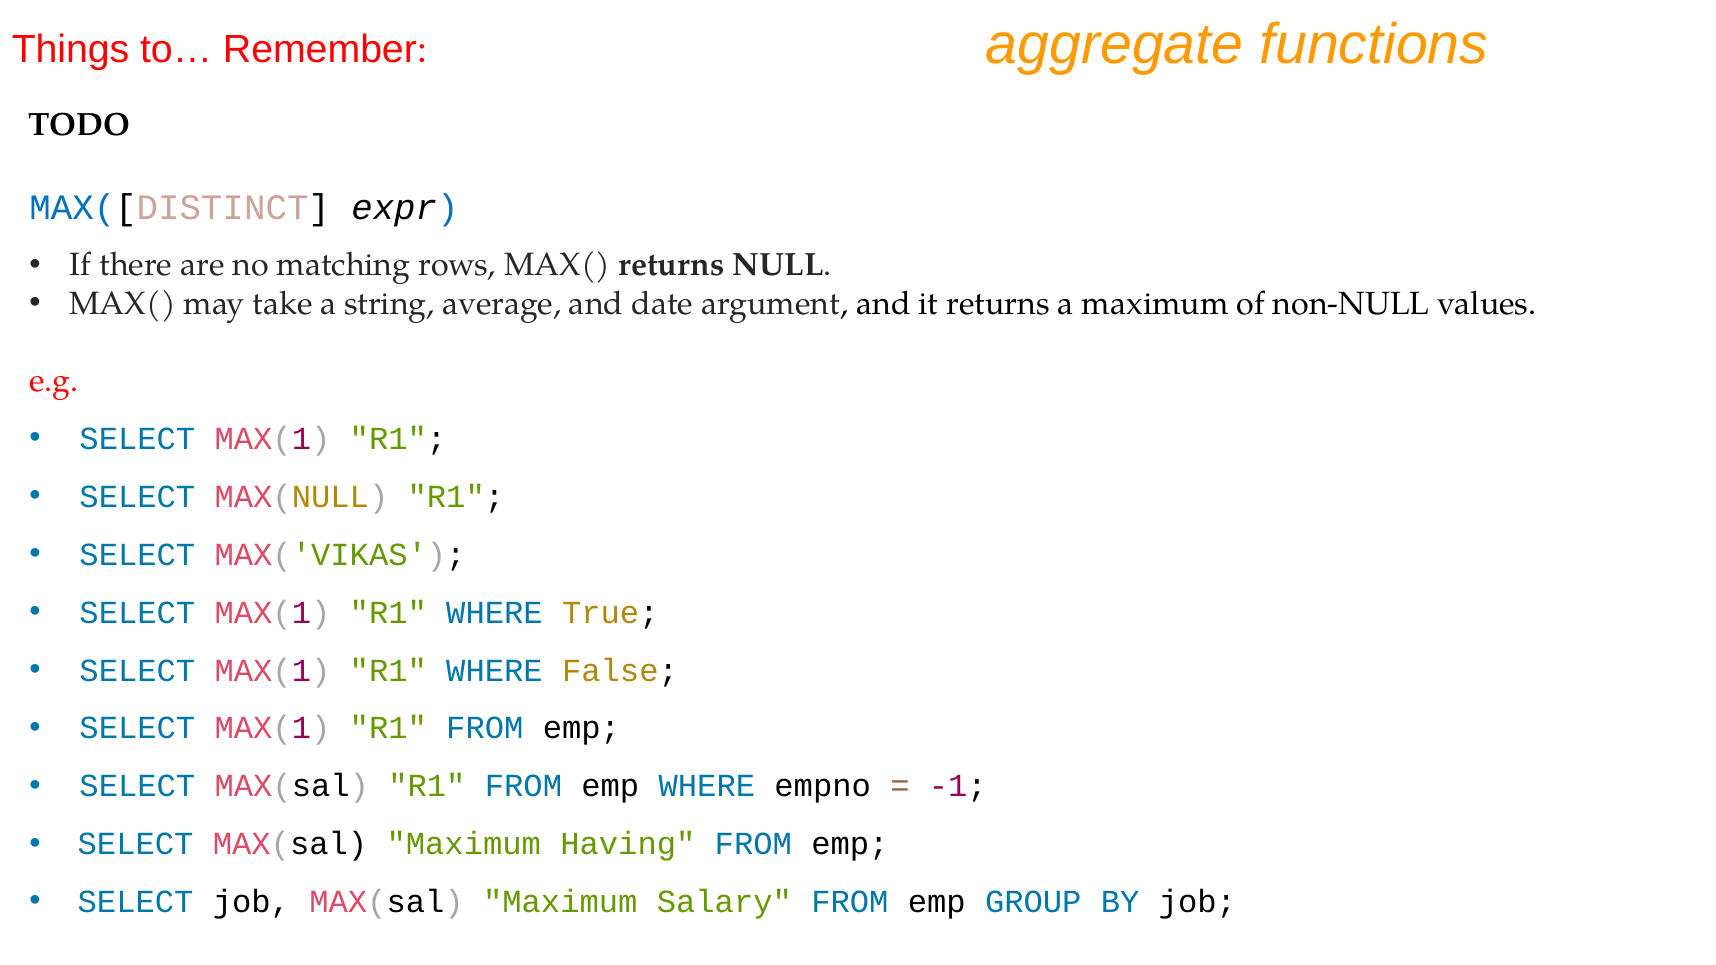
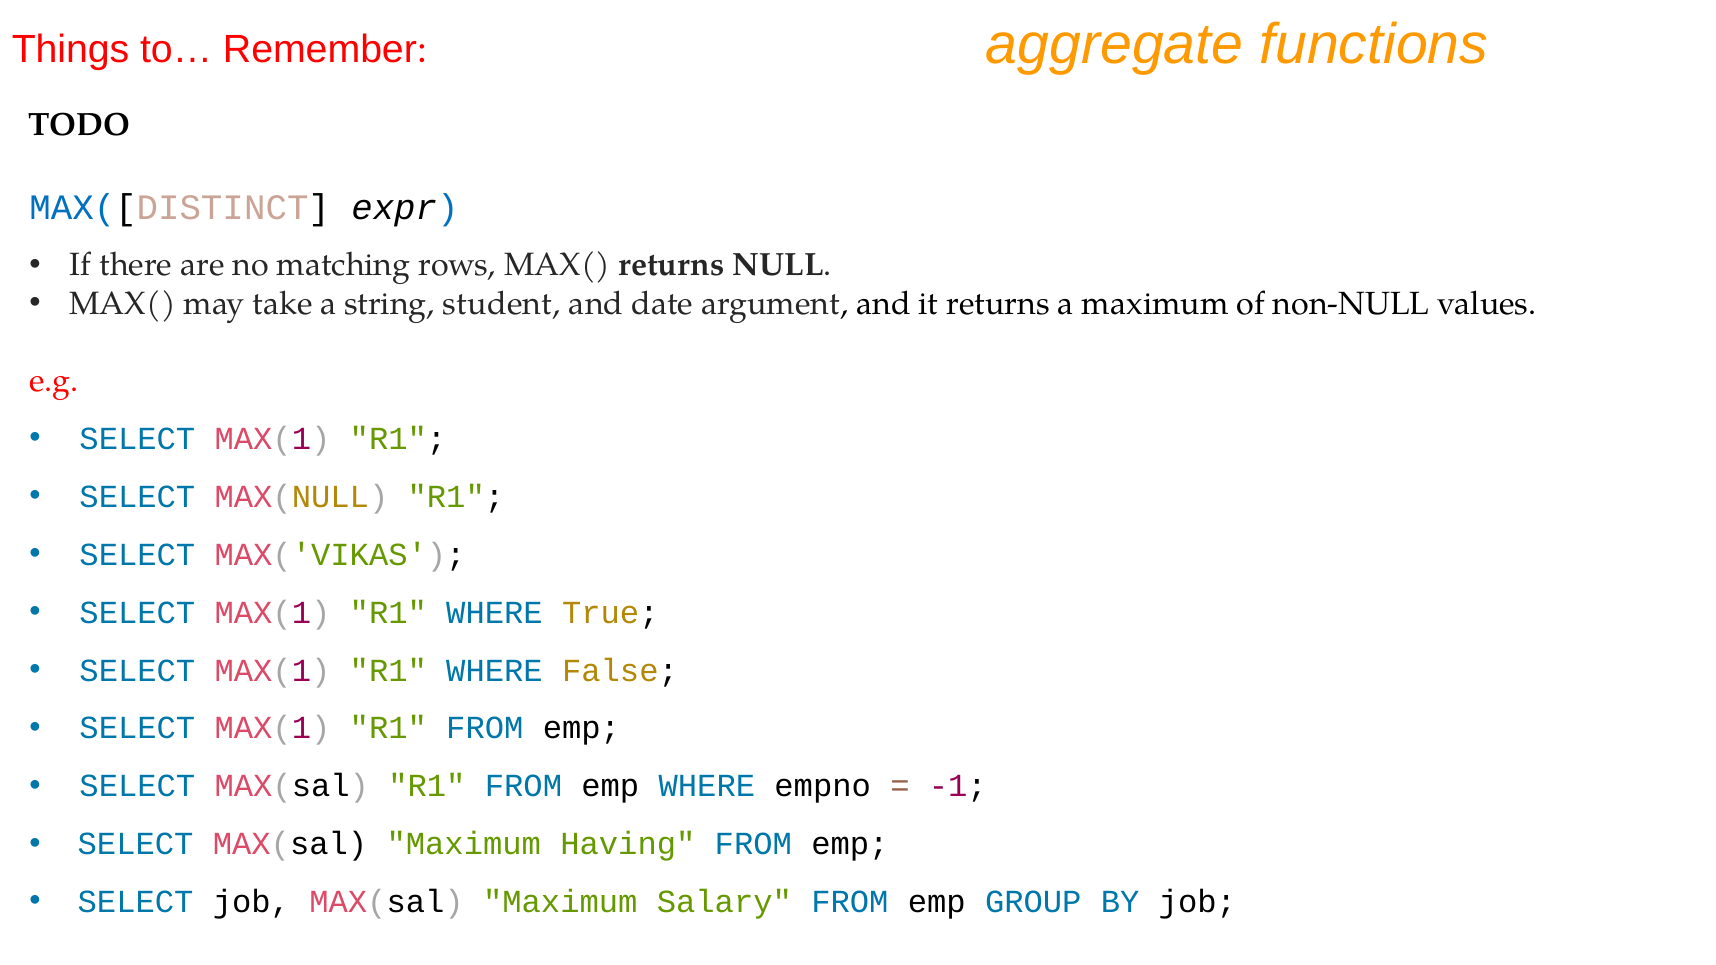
average: average -> student
